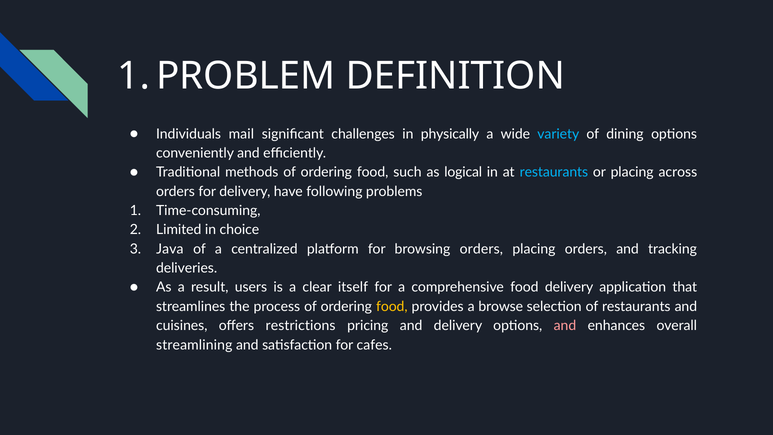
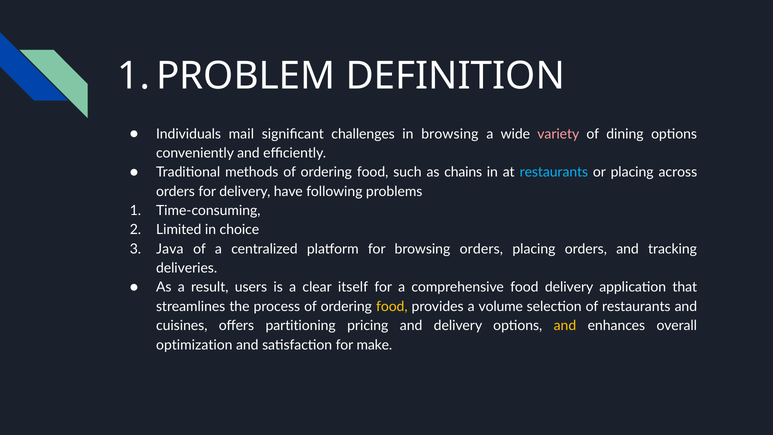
in physically: physically -> browsing
variety colour: light blue -> pink
logical: logical -> chains
browse: browse -> volume
restrictions: restrictions -> partitioning
and at (565, 326) colour: pink -> yellow
streamlining: streamlining -> optimization
cafes: cafes -> make
